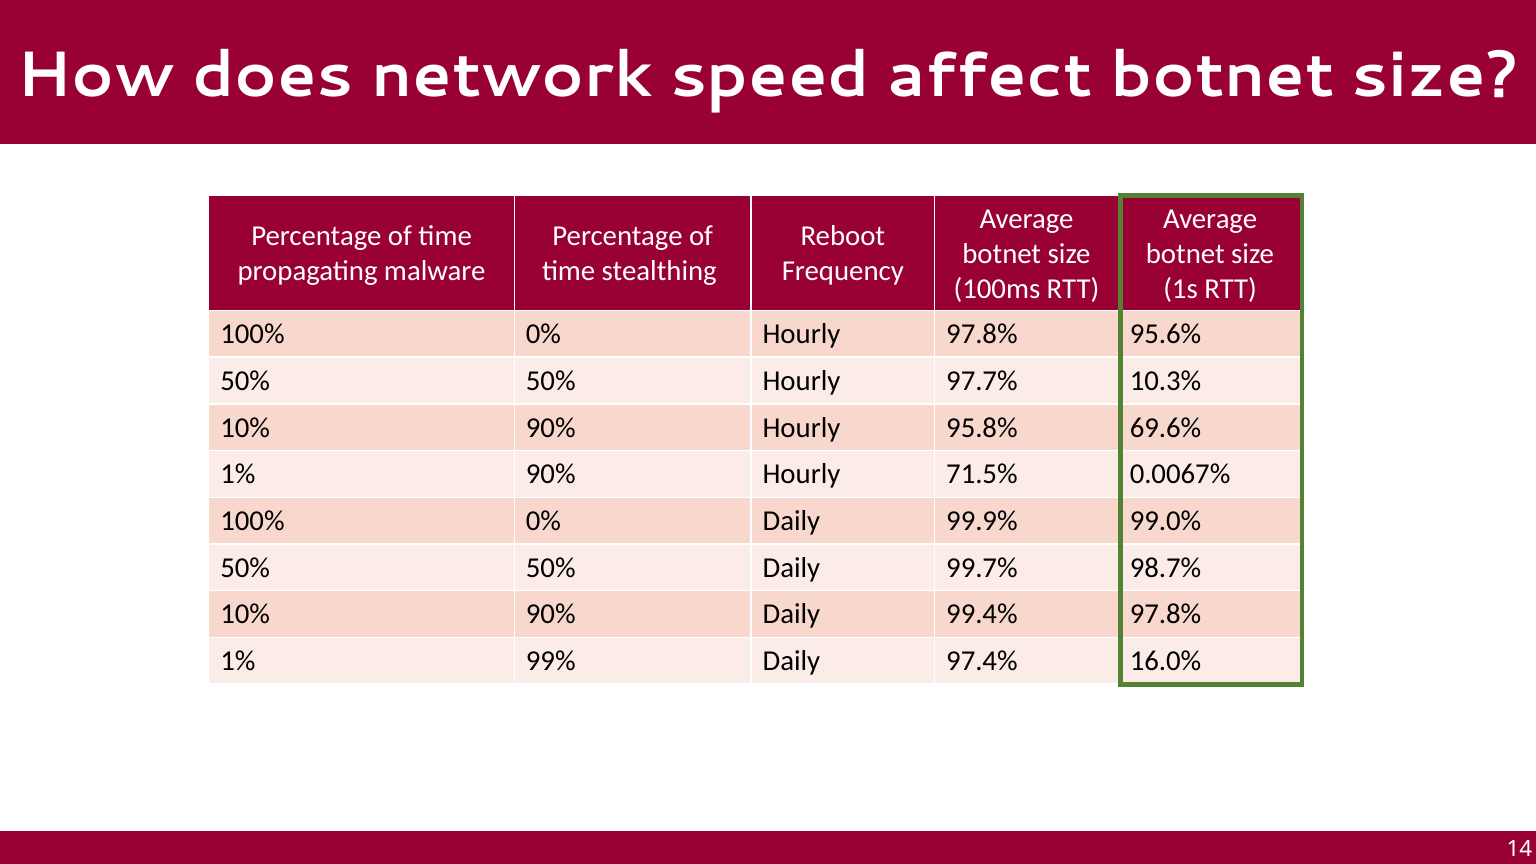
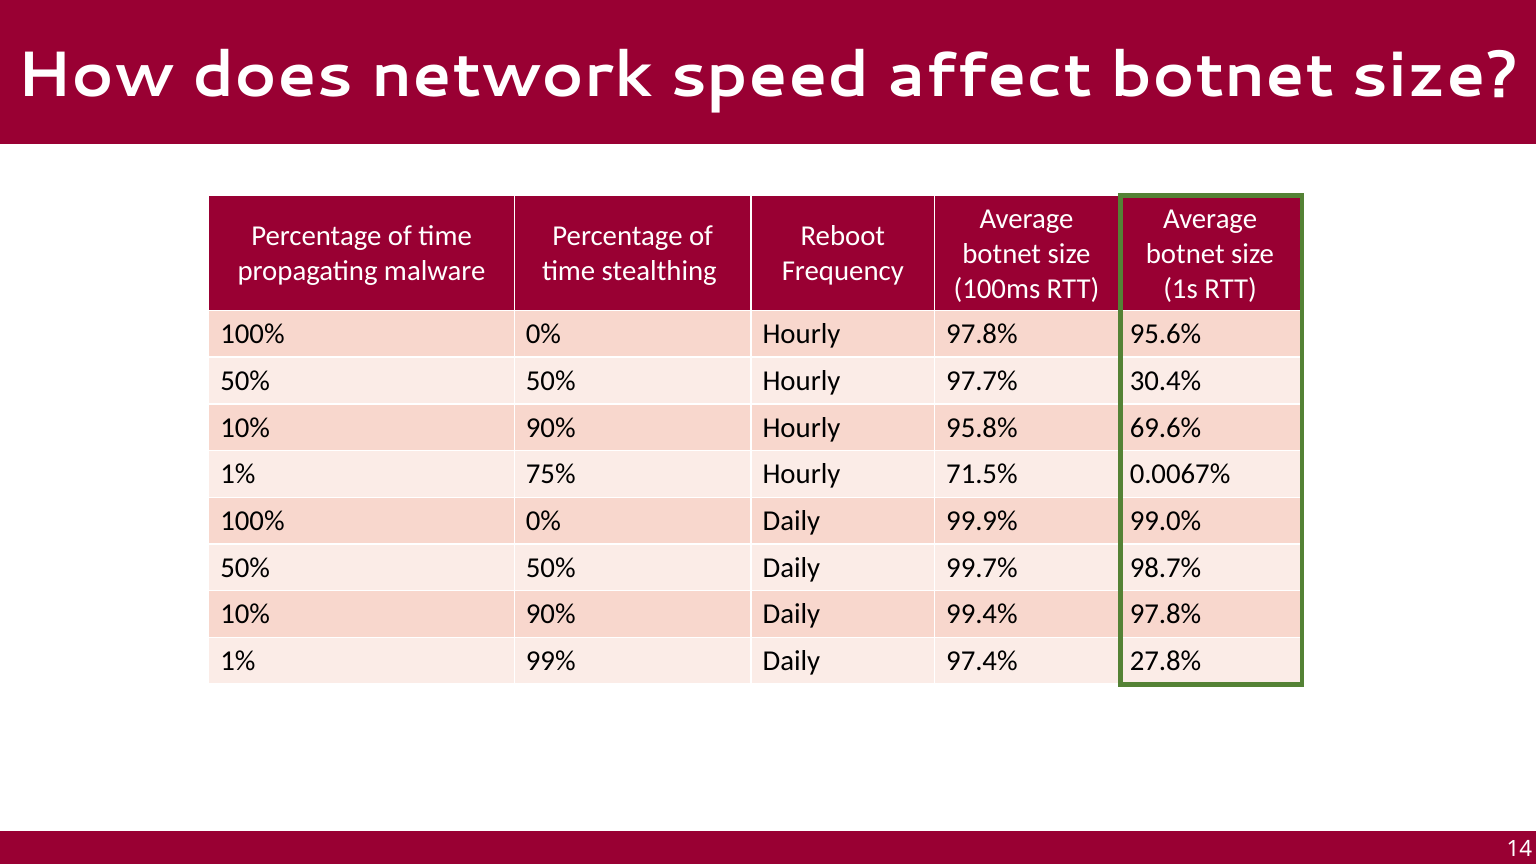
10.3%: 10.3% -> 30.4%
1% 90%: 90% -> 75%
16.0%: 16.0% -> 27.8%
